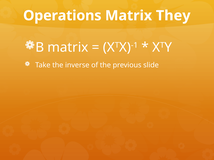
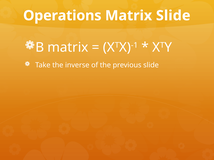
Matrix They: They -> Slide
